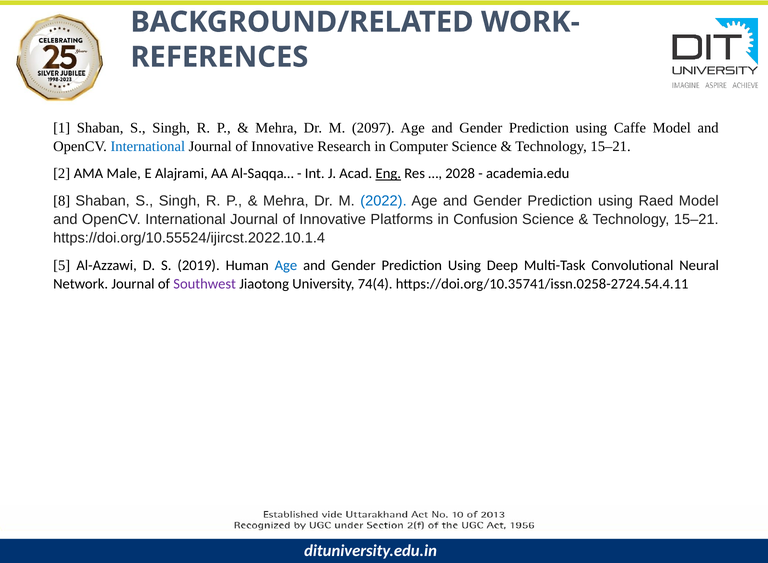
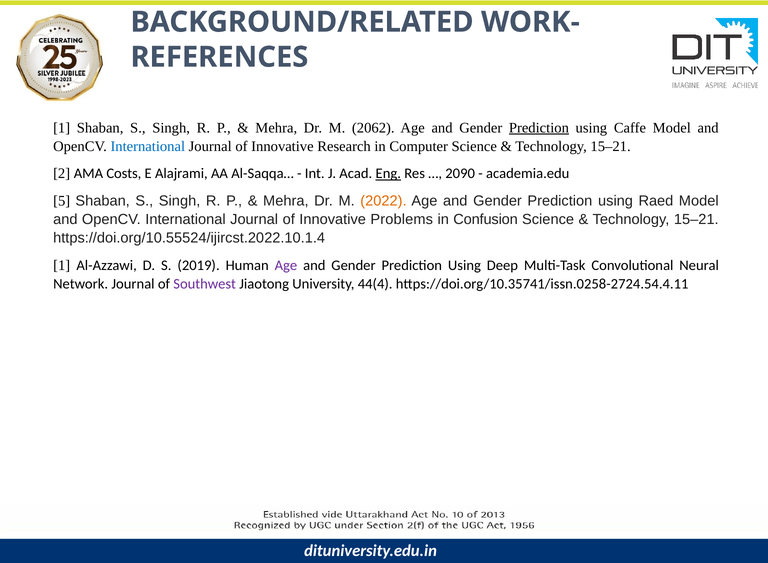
2097: 2097 -> 2062
Prediction at (539, 128) underline: none -> present
Male: Male -> Costs
2028: 2028 -> 2090
8: 8 -> 5
2022 colour: blue -> orange
Platforms: Platforms -> Problems
5 at (62, 265): 5 -> 1
Age at (286, 265) colour: blue -> purple
74(4: 74(4 -> 44(4
